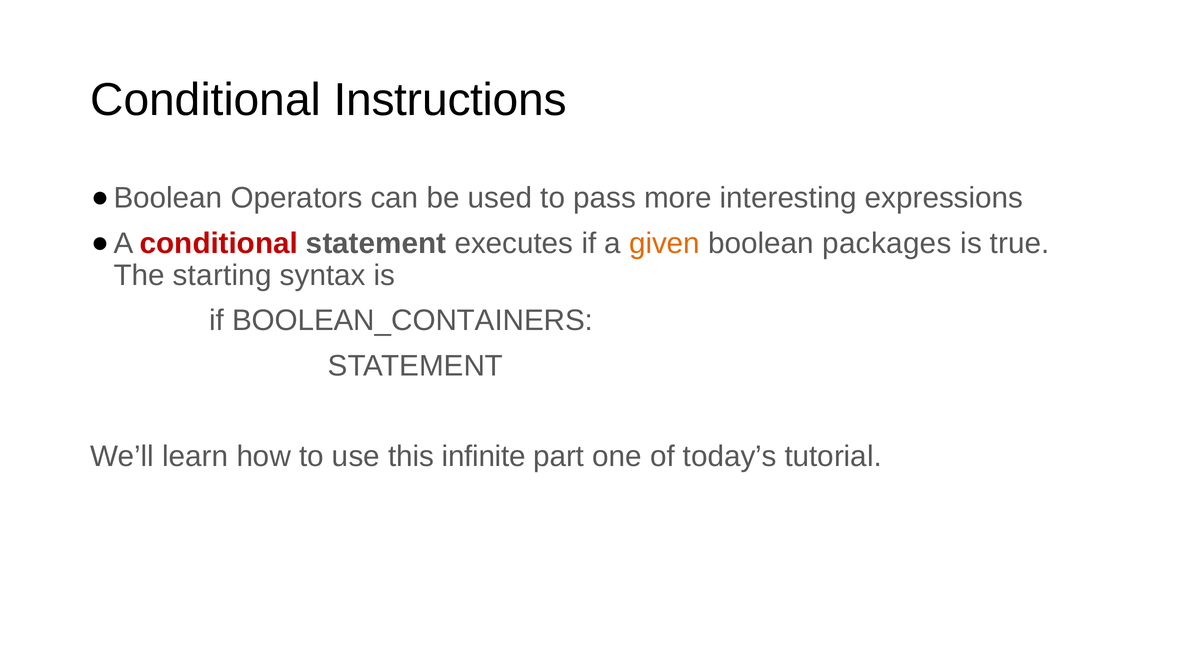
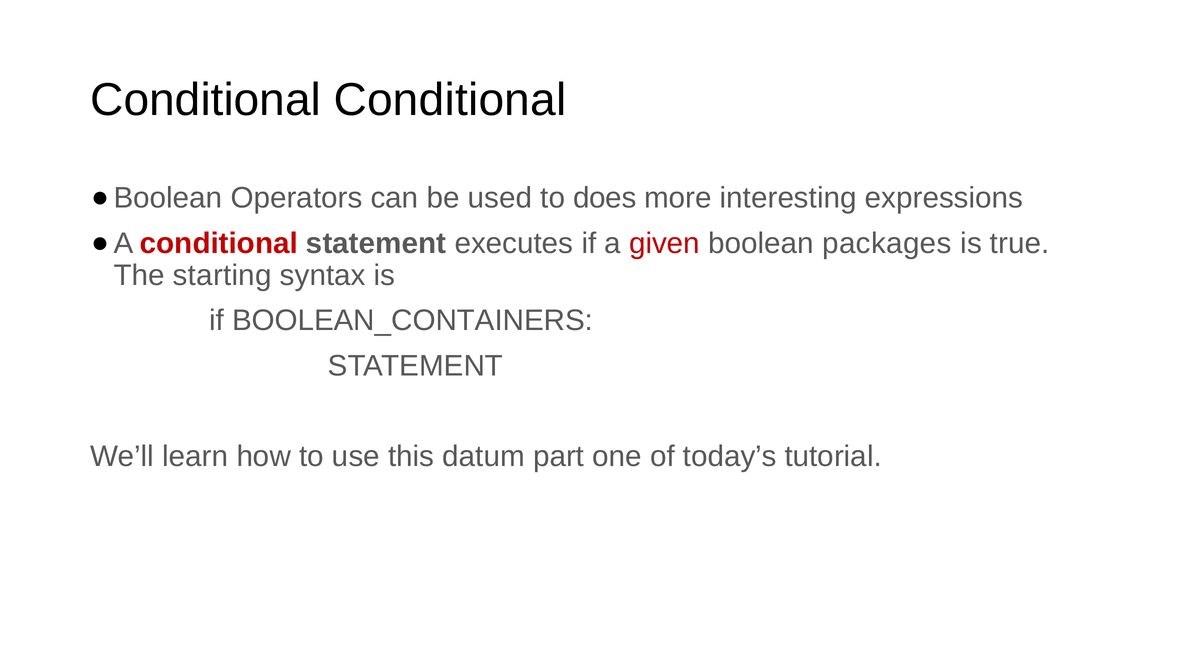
Conditional Instructions: Instructions -> Conditional
pass: pass -> does
given colour: orange -> red
infinite: infinite -> datum
